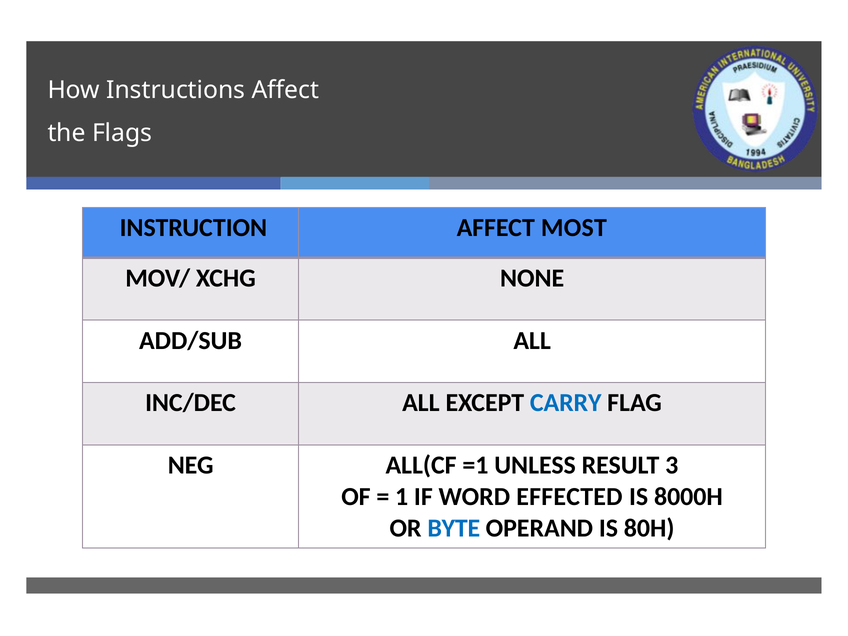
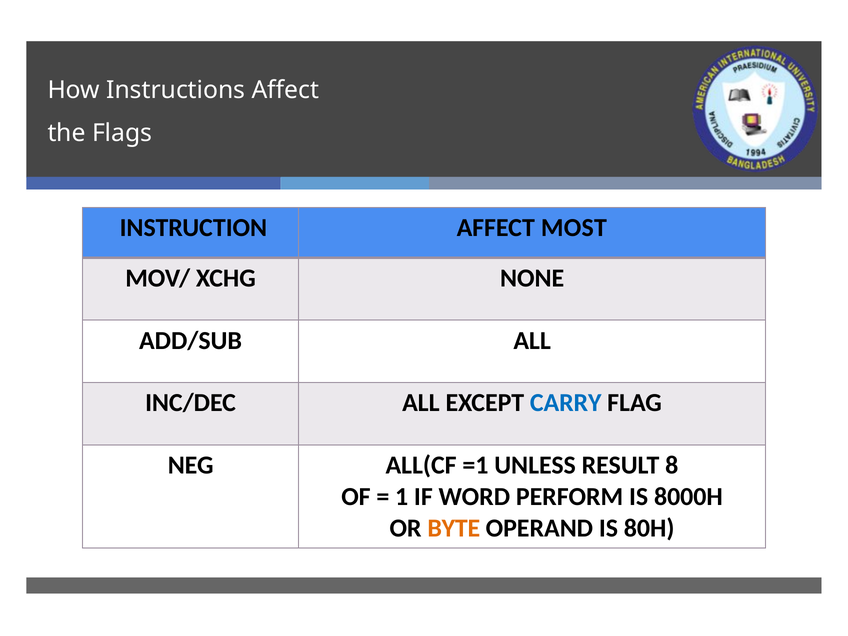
3: 3 -> 8
EFFECTED: EFFECTED -> PERFORM
BYTE colour: blue -> orange
